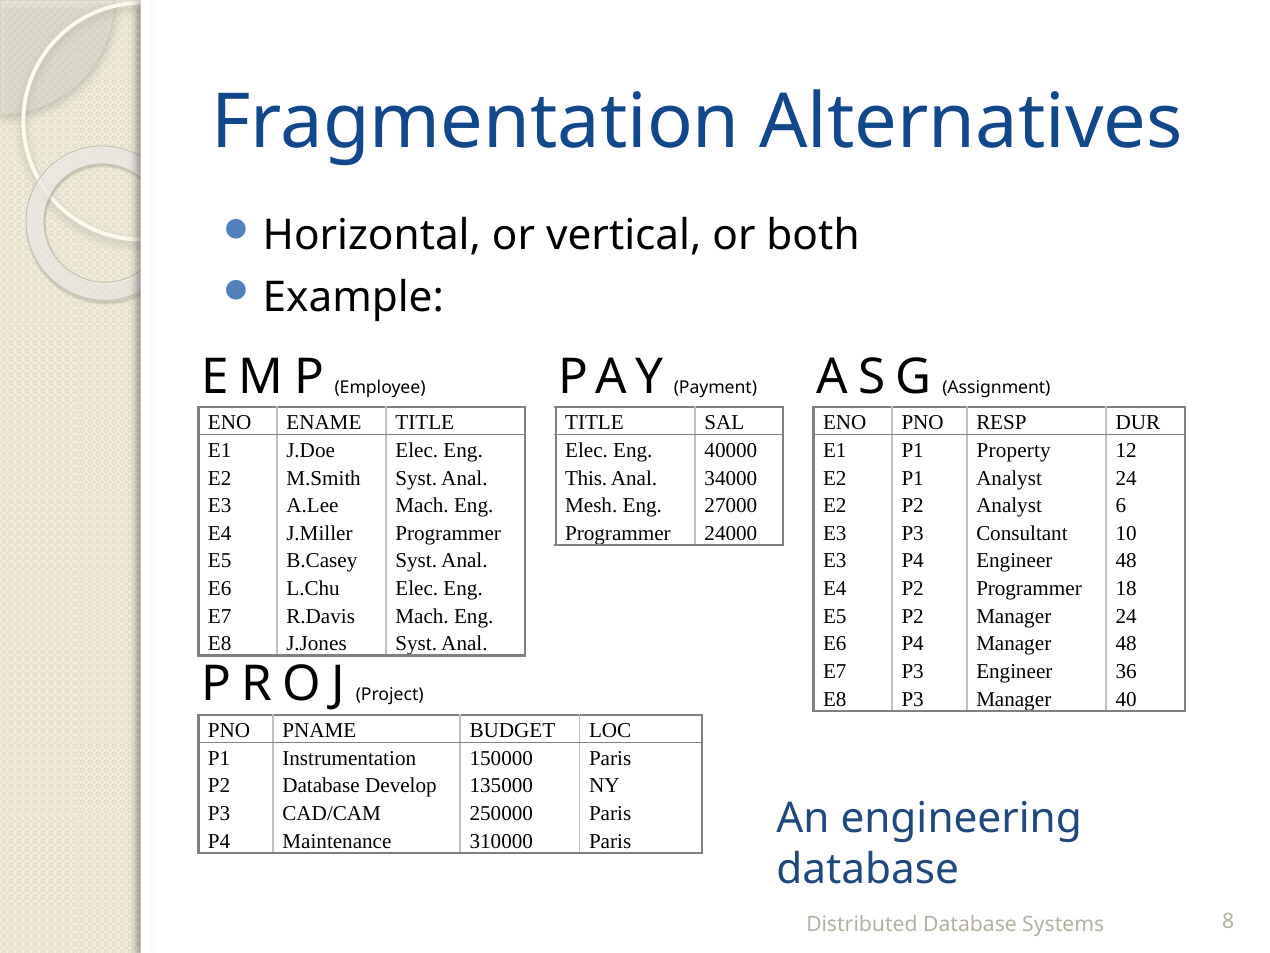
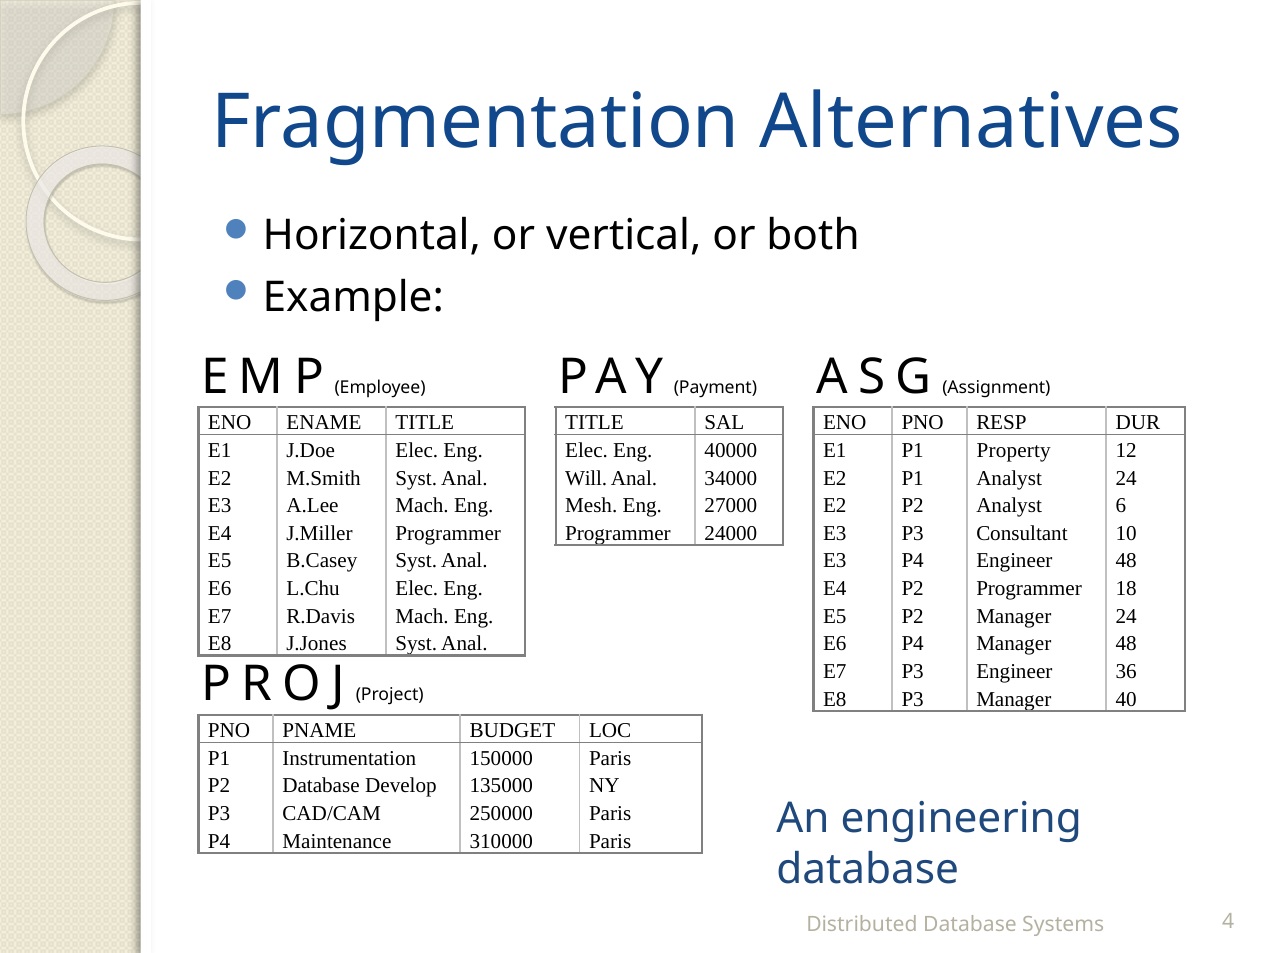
This: This -> Will
8: 8 -> 4
